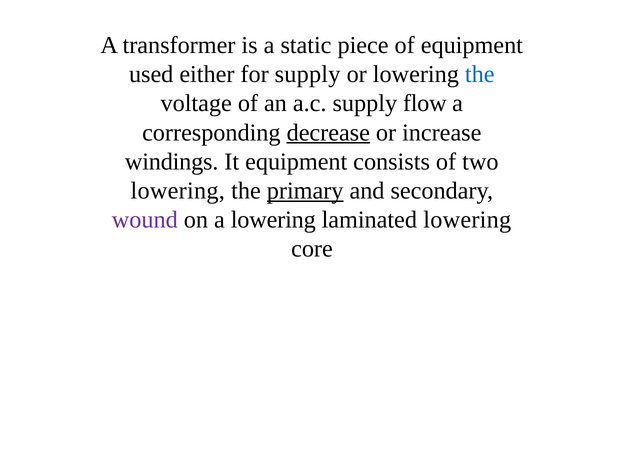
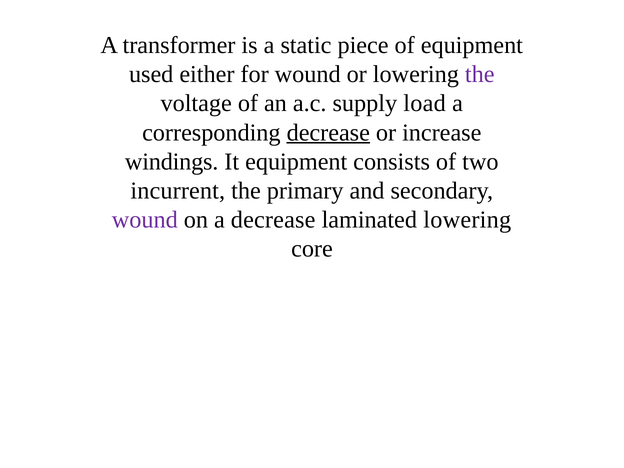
for supply: supply -> wound
the at (480, 74) colour: blue -> purple
flow: flow -> load
lowering at (178, 191): lowering -> incurrent
primary underline: present -> none
a lowering: lowering -> decrease
